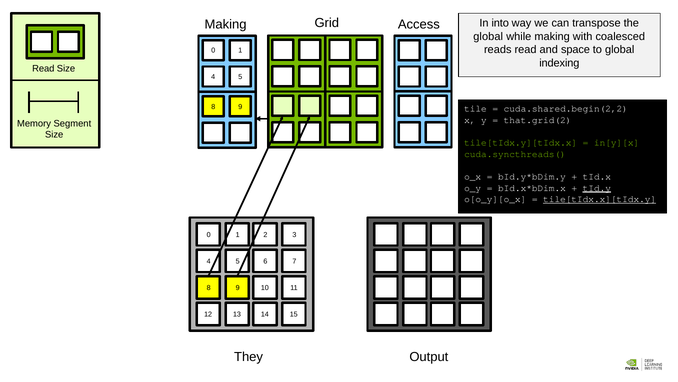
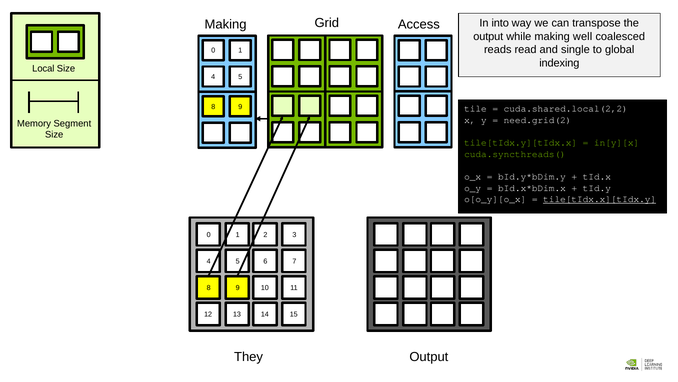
global at (488, 36): global -> output
with: with -> well
space: space -> single
Read at (43, 69): Read -> Local
cuda.shared.begin(2,2: cuda.shared.begin(2,2 -> cuda.shared.local(2,2
that.grid(2: that.grid(2 -> need.grid(2
tId.y underline: present -> none
